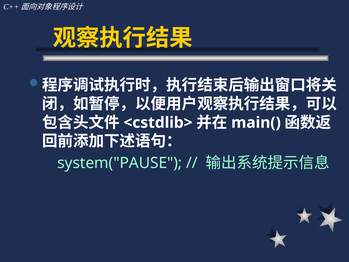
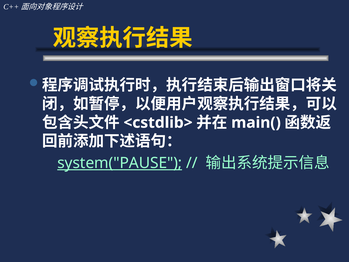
system("PAUSE underline: none -> present
